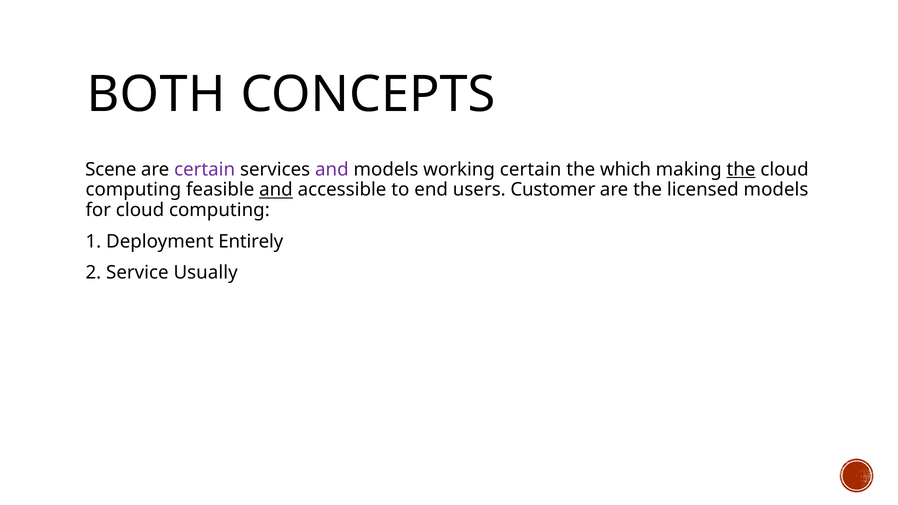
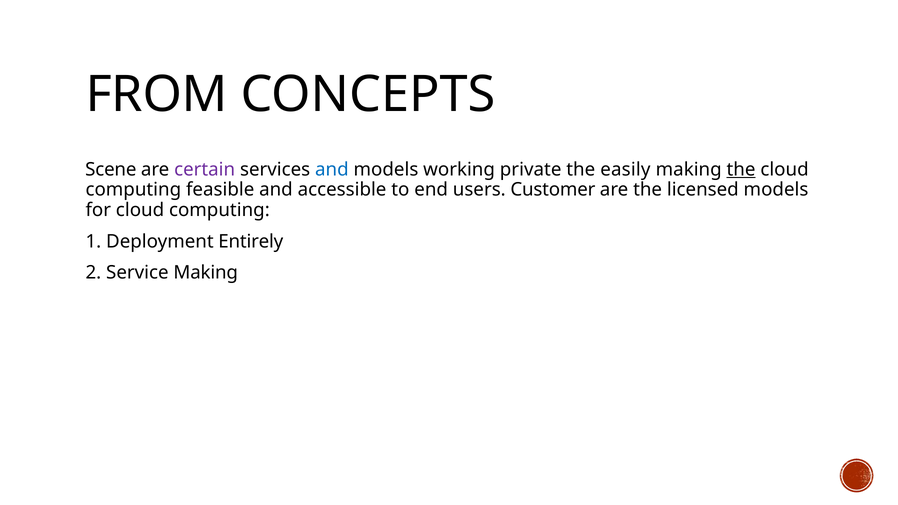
BOTH: BOTH -> FROM
and at (332, 170) colour: purple -> blue
working certain: certain -> private
which: which -> easily
and at (276, 190) underline: present -> none
Service Usually: Usually -> Making
